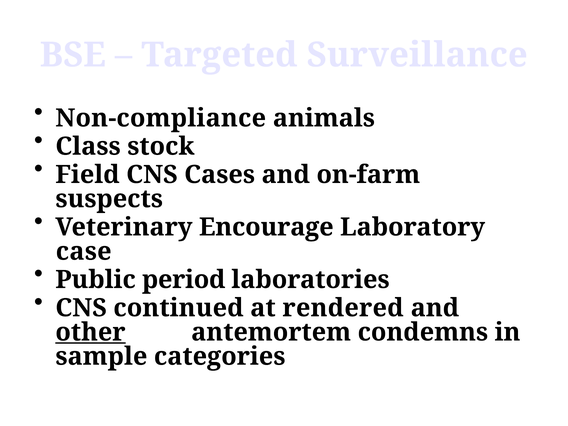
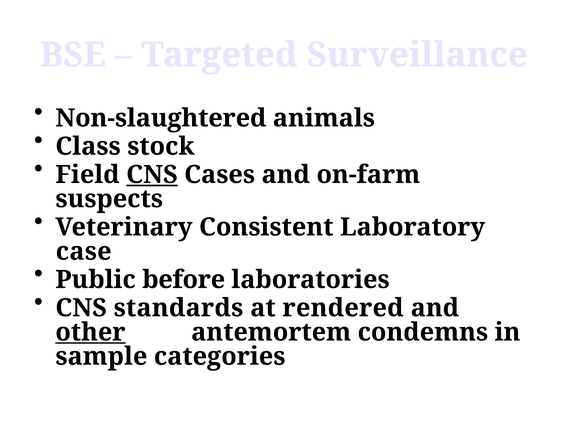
Non-compliance: Non-compliance -> Non-slaughtered
CNS at (152, 175) underline: none -> present
Encourage: Encourage -> Consistent
period: period -> before
continued: continued -> standards
